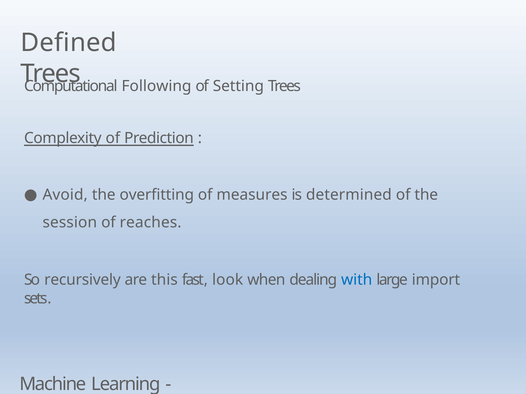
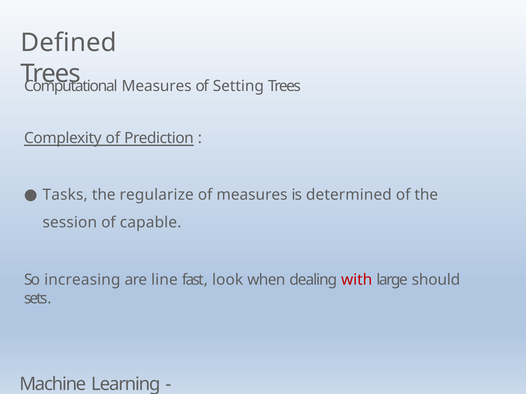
Following at (157, 86): Following -> Measures
Avoid: Avoid -> Tasks
overfitting: overfitting -> regularize
reaches: reaches -> capable
recursively: recursively -> increasing
this: this -> line
with colour: blue -> red
import: import -> should
